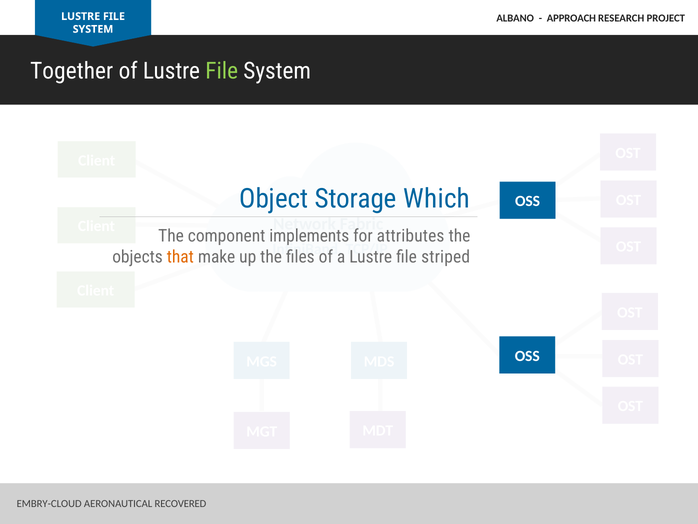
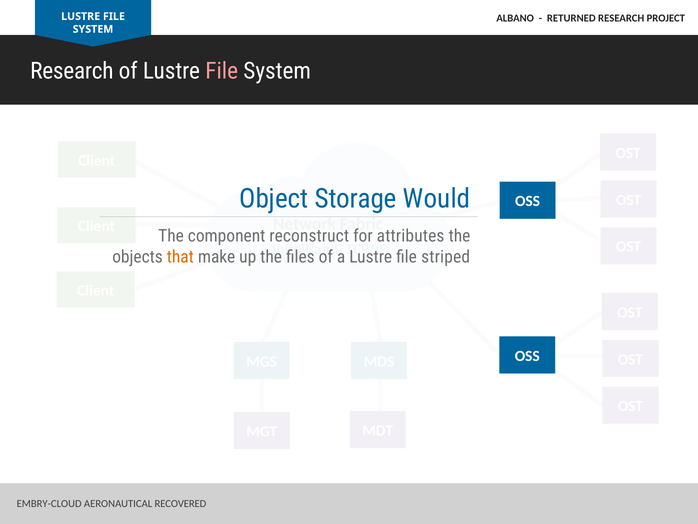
APPROACH: APPROACH -> RETURNED
Together at (72, 71): Together -> Research
File at (222, 71) colour: light green -> pink
Which: Which -> Would
implements: implements -> reconstruct
